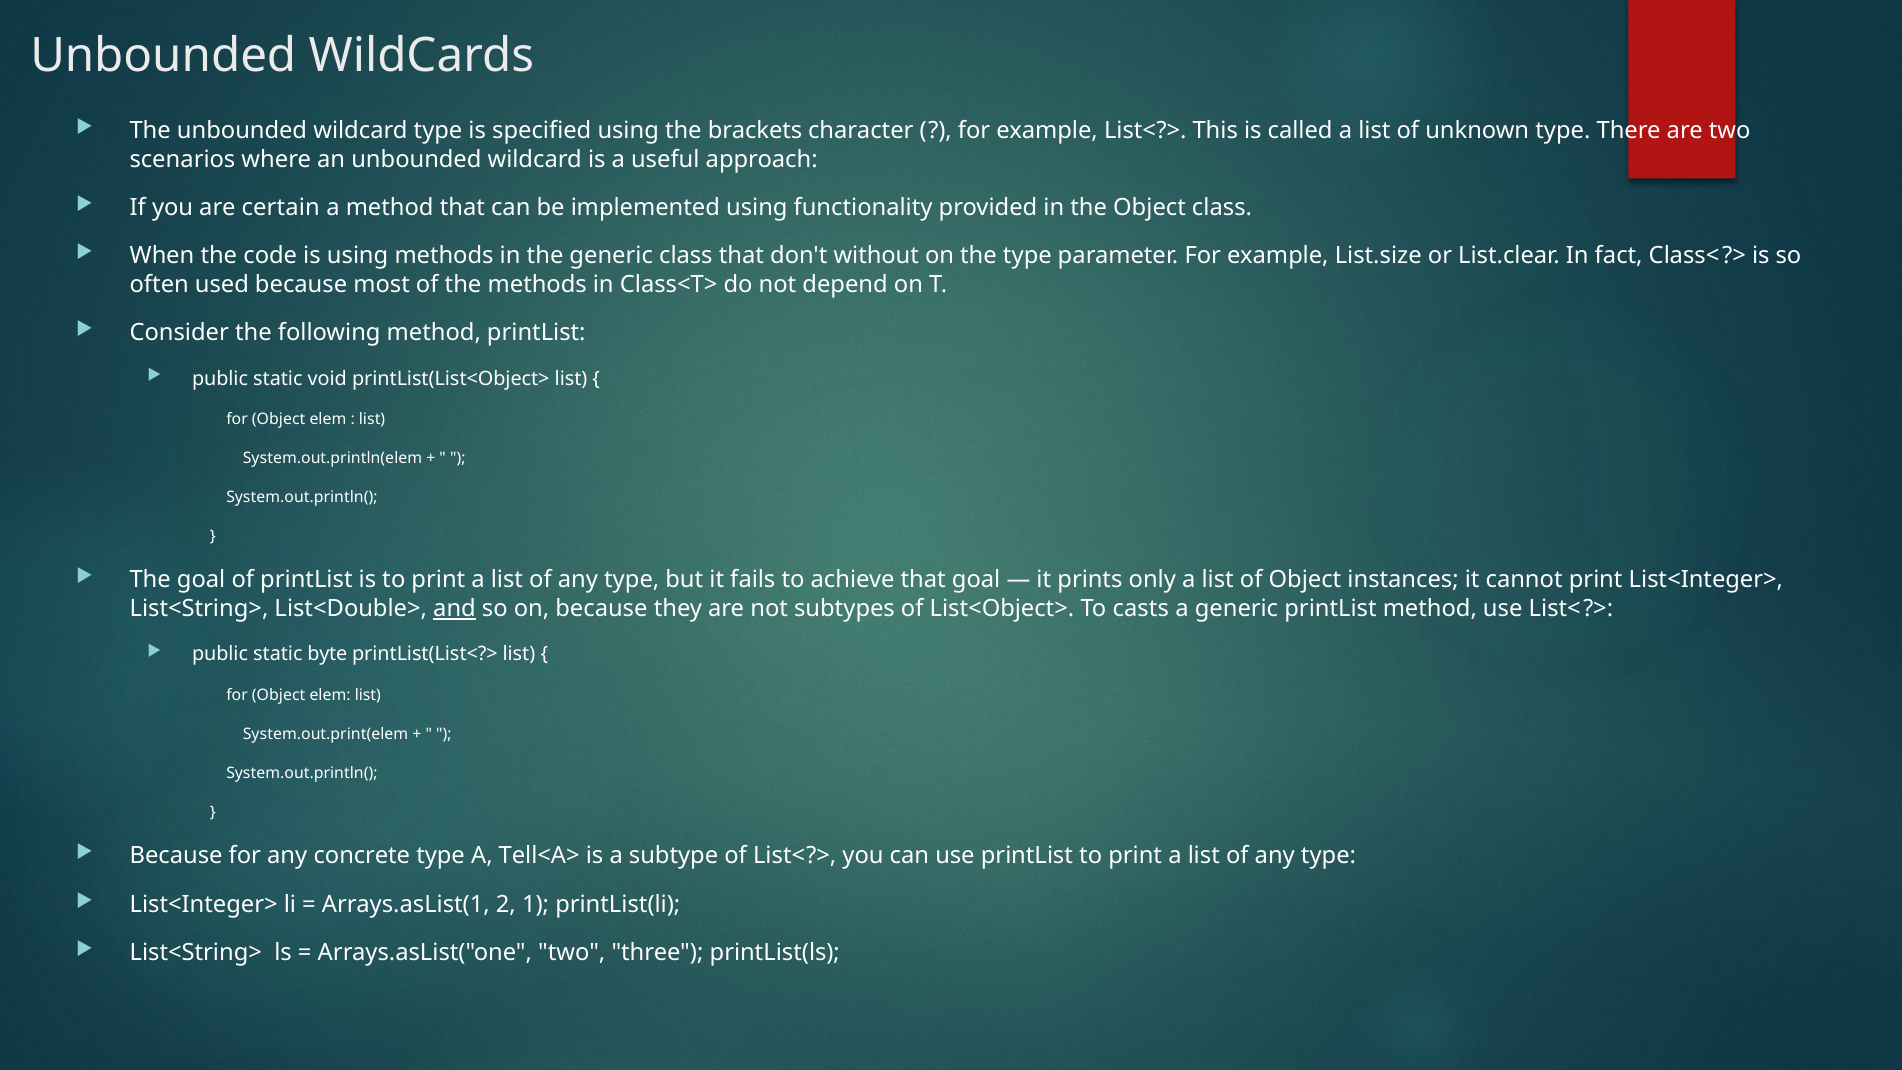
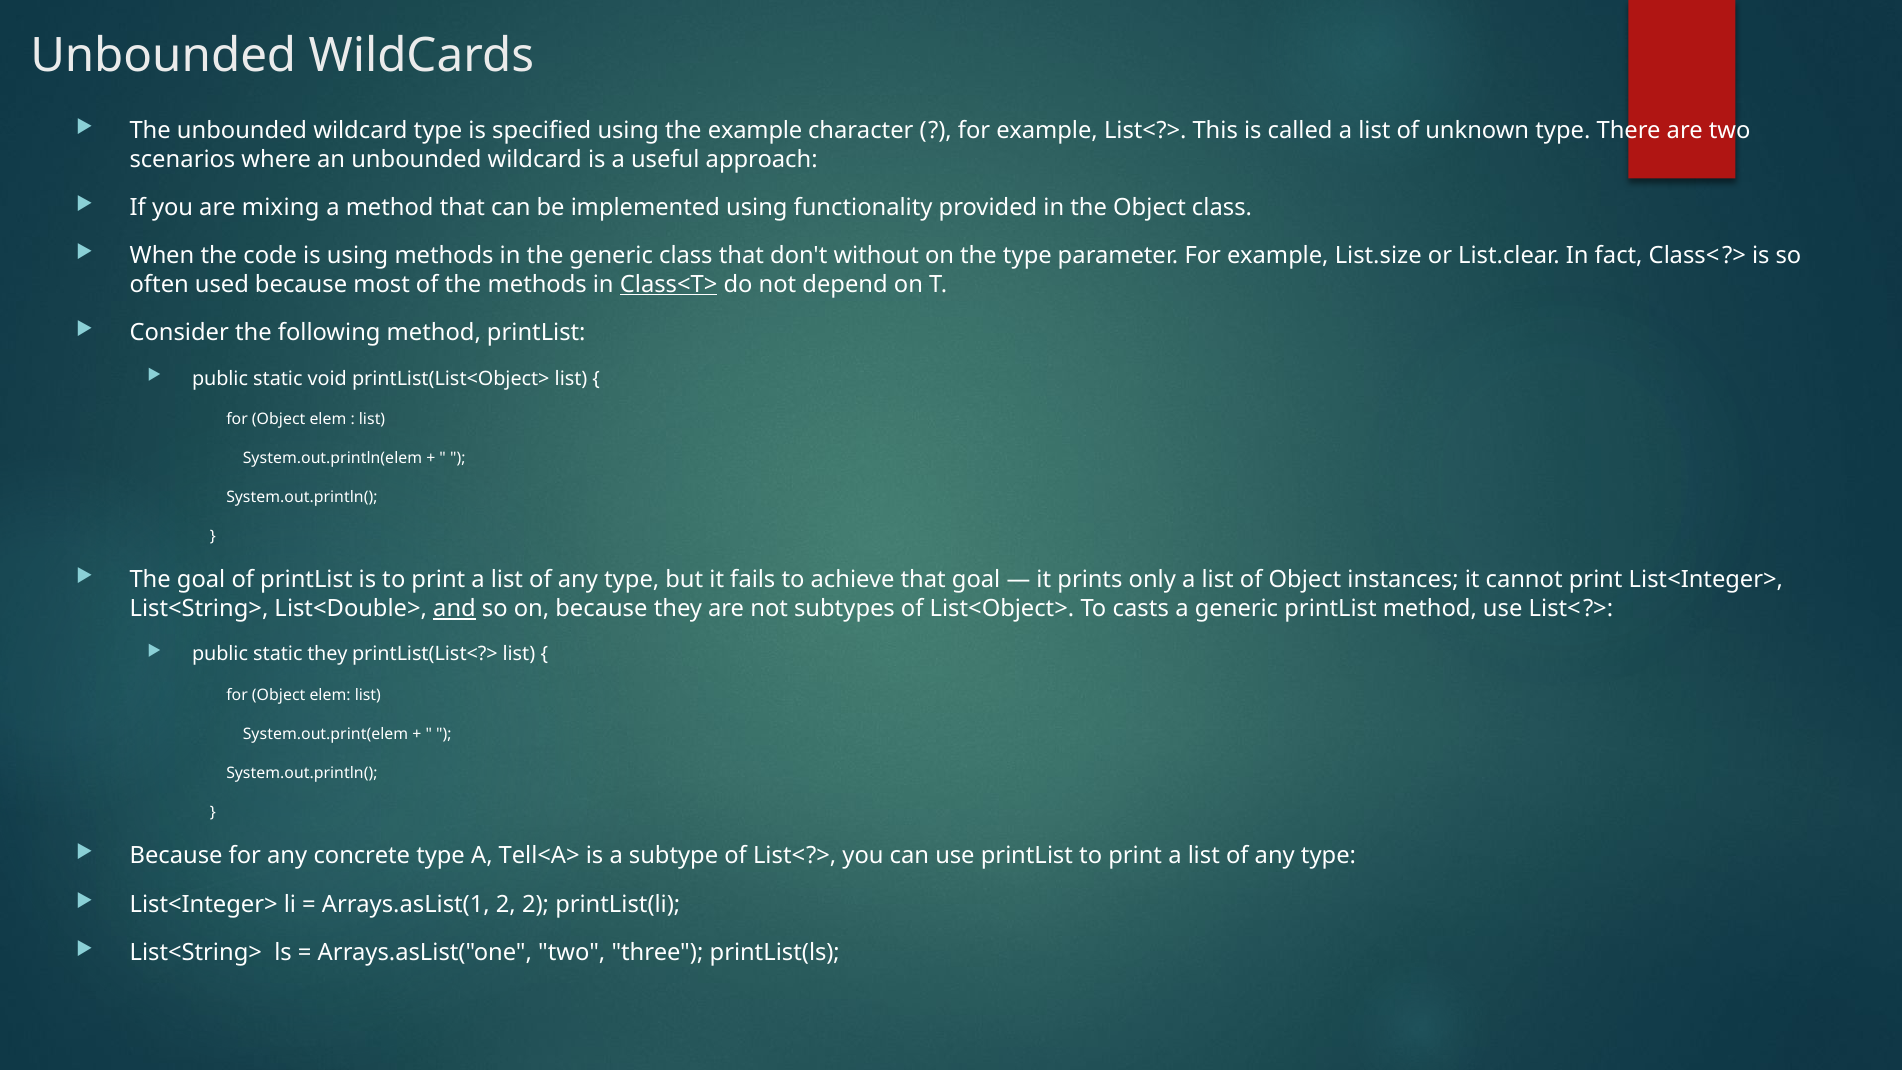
the brackets: brackets -> example
certain: certain -> mixing
Class<T> underline: none -> present
static byte: byte -> they
2 1: 1 -> 2
